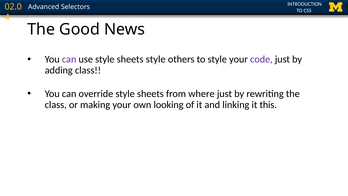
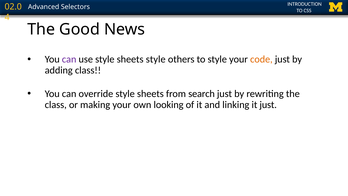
code colour: purple -> orange
where: where -> search
it this: this -> just
